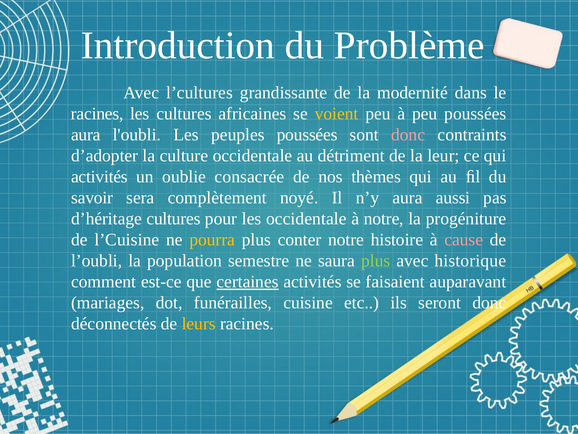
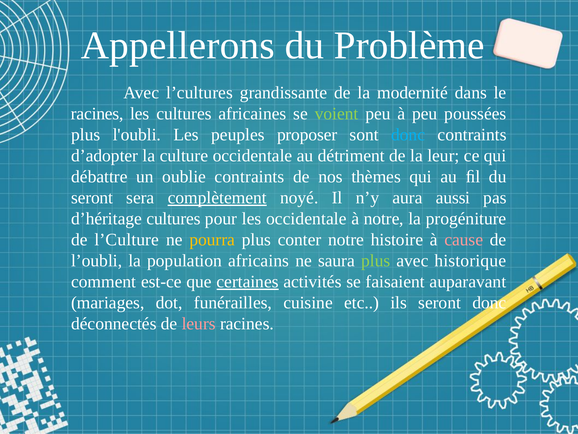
Introduction: Introduction -> Appellerons
voient colour: yellow -> light green
aura at (86, 135): aura -> plus
peuples poussées: poussées -> proposer
donc at (408, 135) colour: pink -> light blue
activités at (99, 177): activités -> débattre
oublie consacrée: consacrée -> contraints
savoir at (92, 198): savoir -> seront
complètement underline: none -> present
l’Cuisine: l’Cuisine -> l’Culture
semestre: semestre -> africains
leurs colour: yellow -> pink
